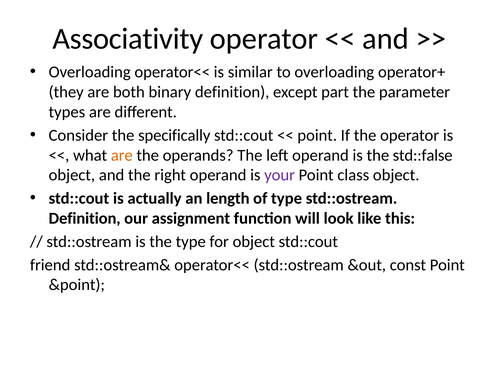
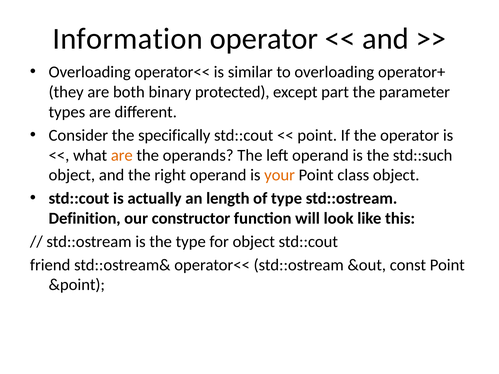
Associativity: Associativity -> Information
binary definition: definition -> protected
std::false: std::false -> std::such
your colour: purple -> orange
assignment: assignment -> constructor
